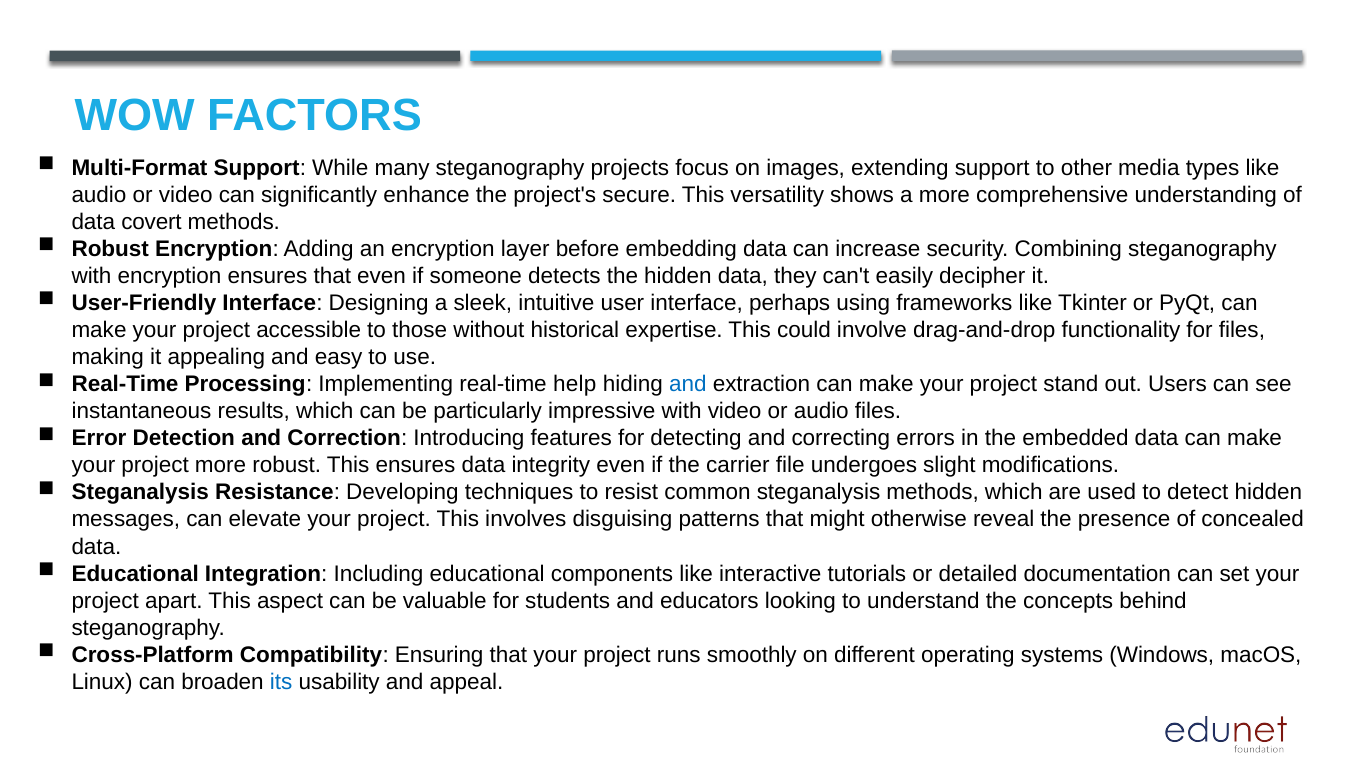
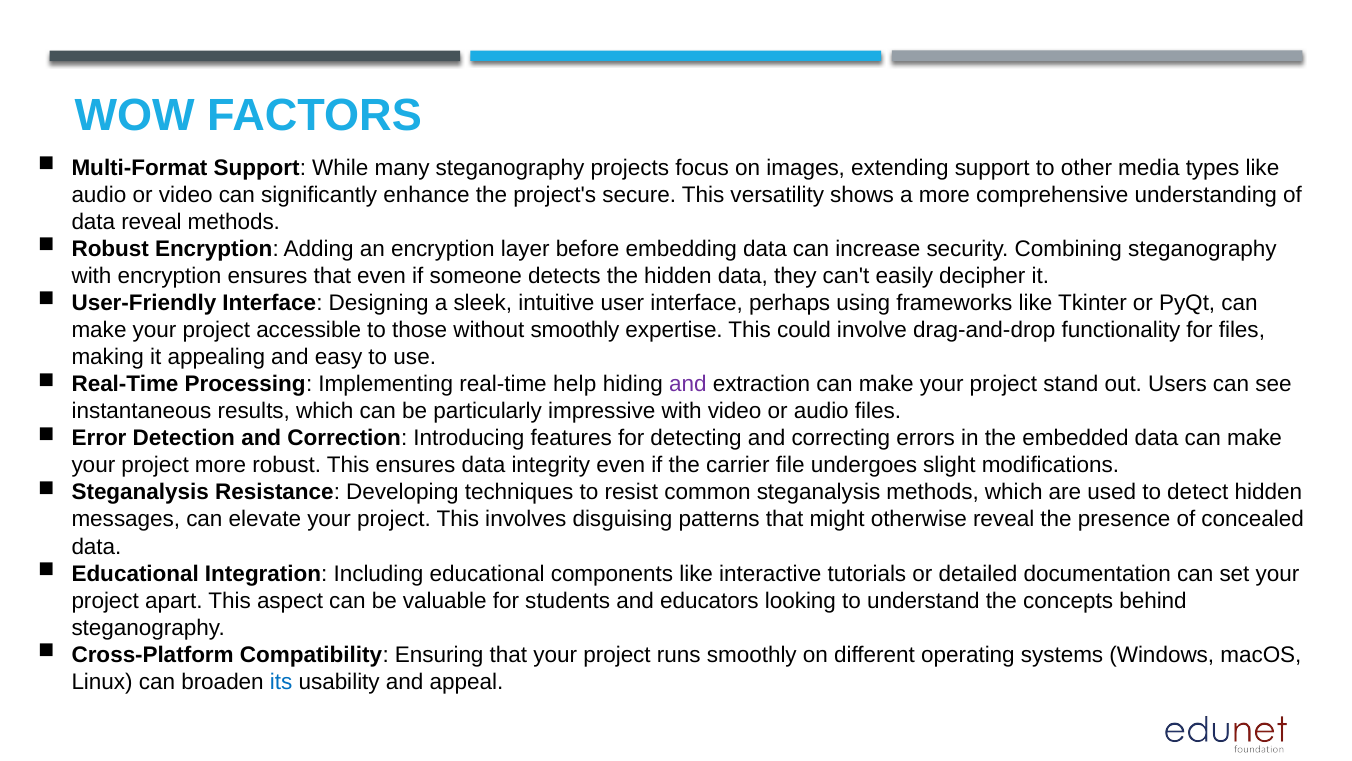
data covert: covert -> reveal
without historical: historical -> smoothly
and at (688, 384) colour: blue -> purple
